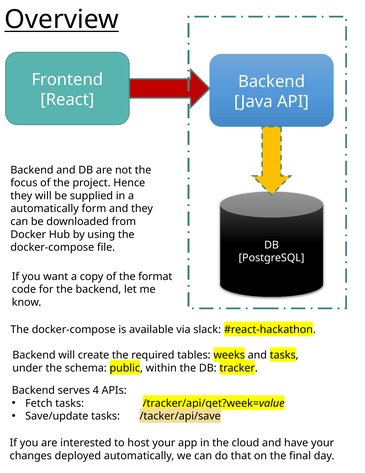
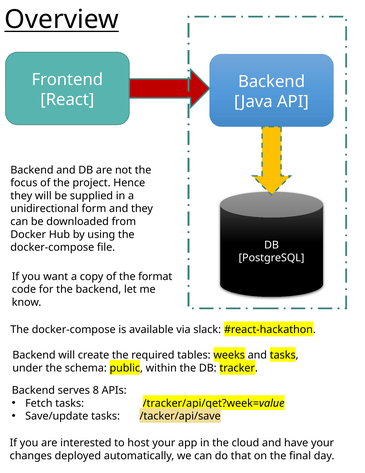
automatically at (45, 208): automatically -> unidirectional
4: 4 -> 8
